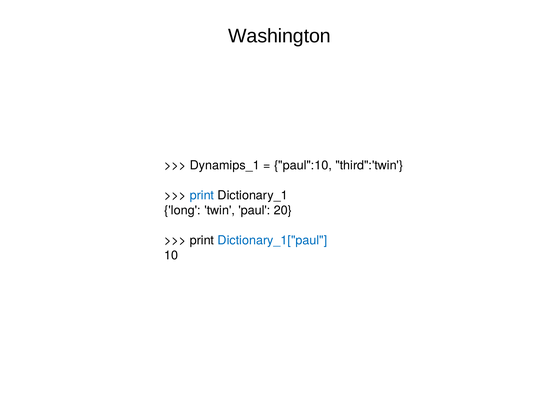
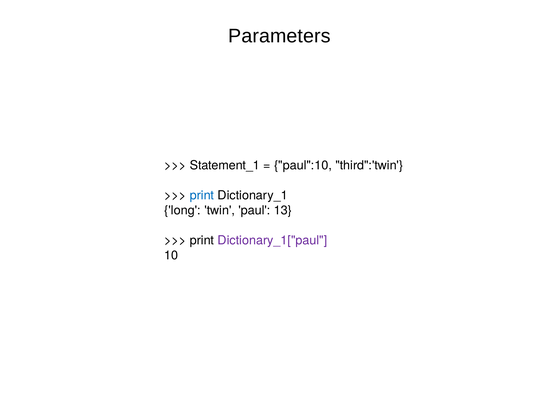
Washington: Washington -> Parameters
Dynamips_1: Dynamips_1 -> Statement_1
20: 20 -> 13
Dictionary_1["paul colour: blue -> purple
